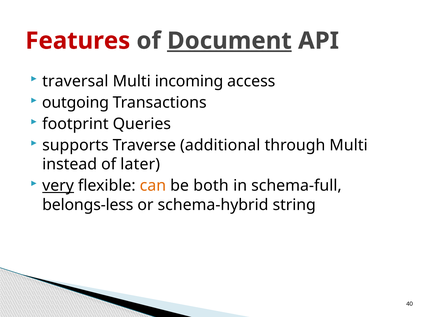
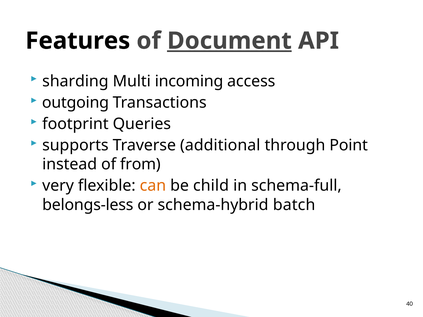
Features colour: red -> black
traversal: traversal -> sharding
through Multi: Multi -> Point
later: later -> from
very underline: present -> none
both: both -> child
string: string -> batch
